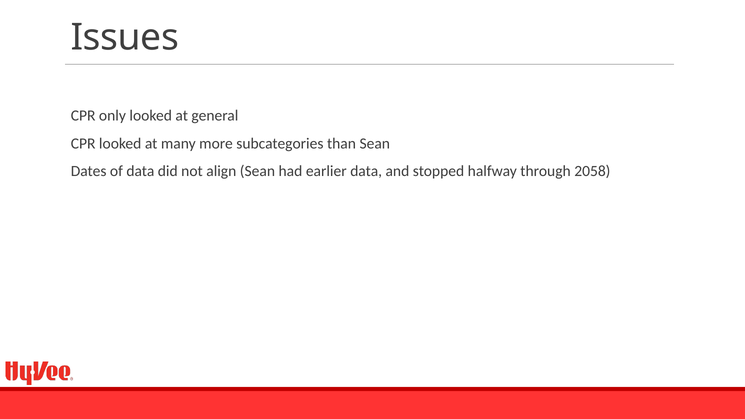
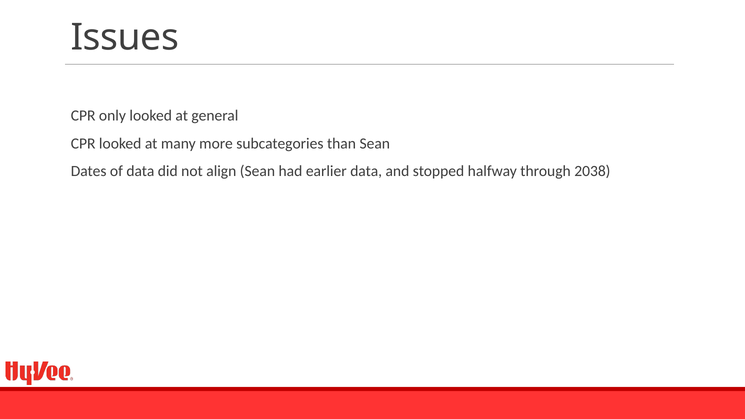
2058: 2058 -> 2038
